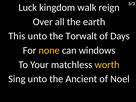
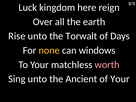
walk: walk -> here
This: This -> Rise
worth colour: yellow -> pink
of Noel: Noel -> Your
